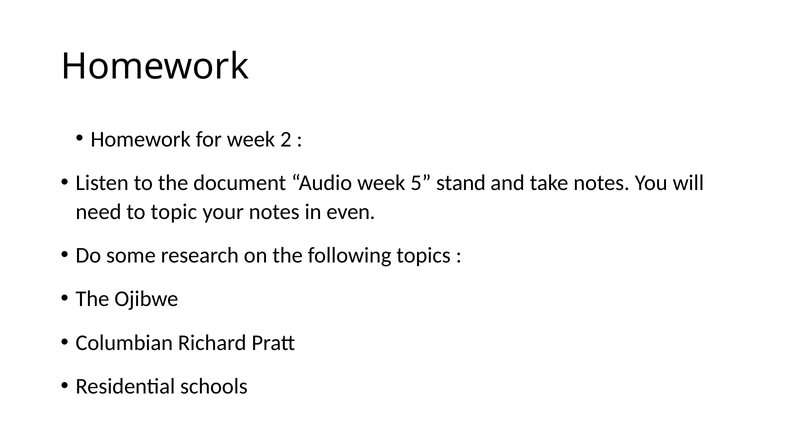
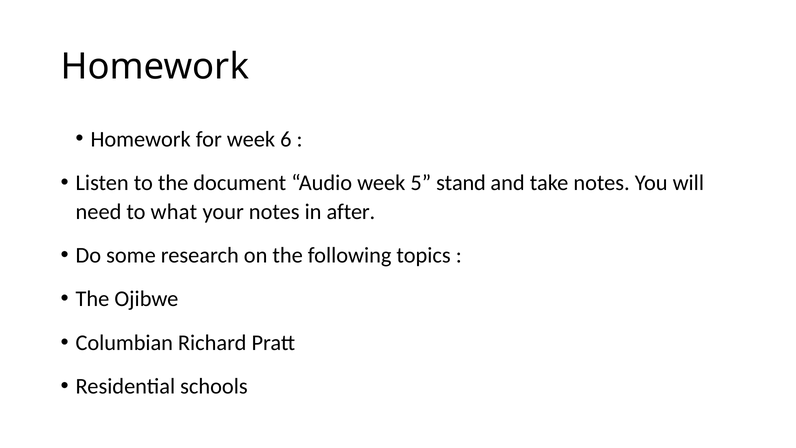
2: 2 -> 6
topic: topic -> what
even: even -> after
